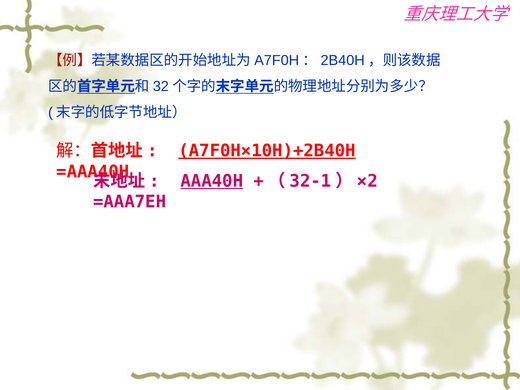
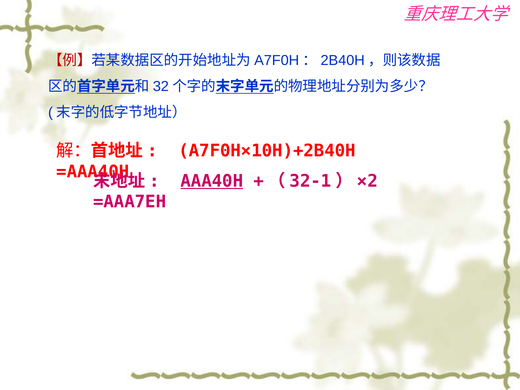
A7F0H×10H)+2B40H underline: present -> none
